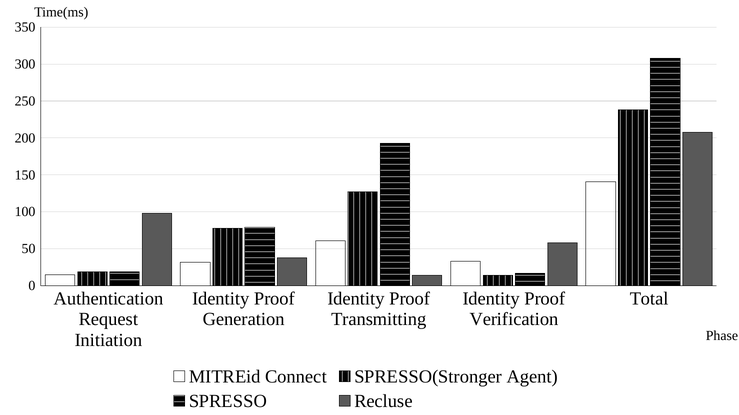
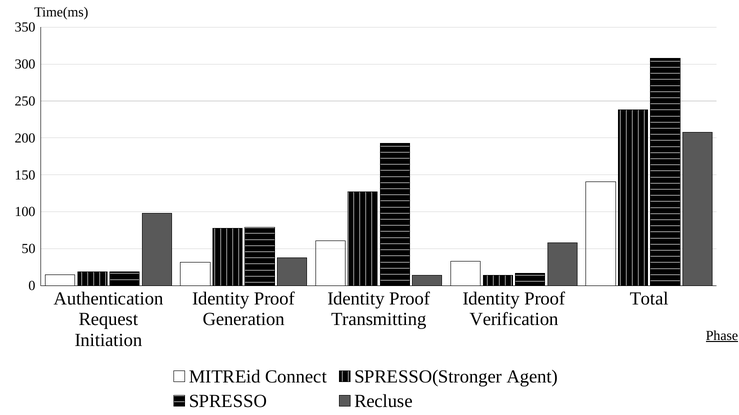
Phase underline: none -> present
